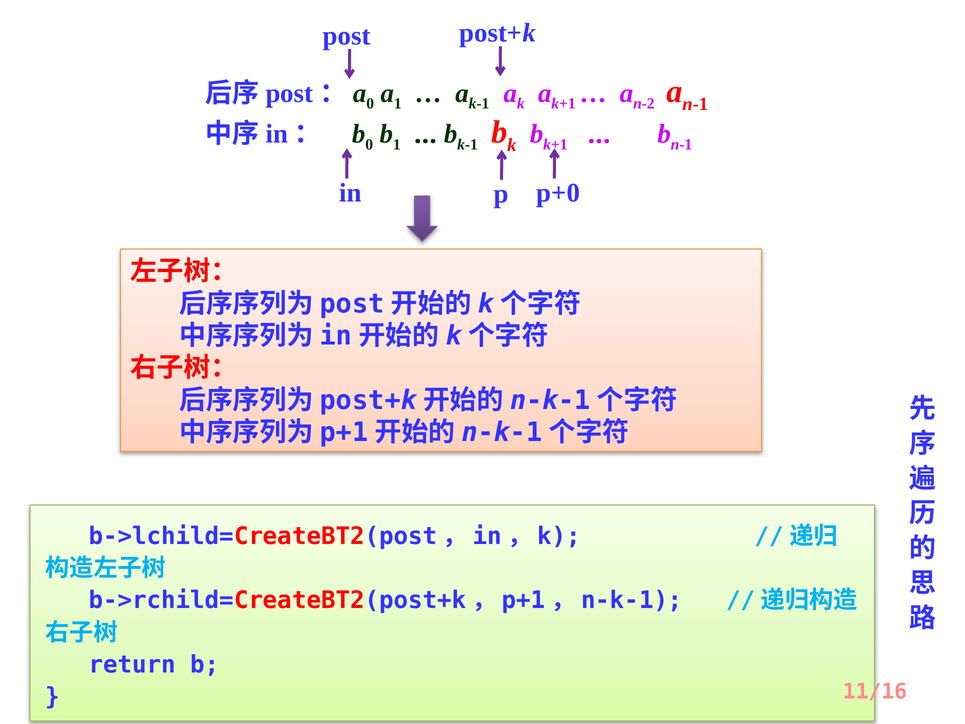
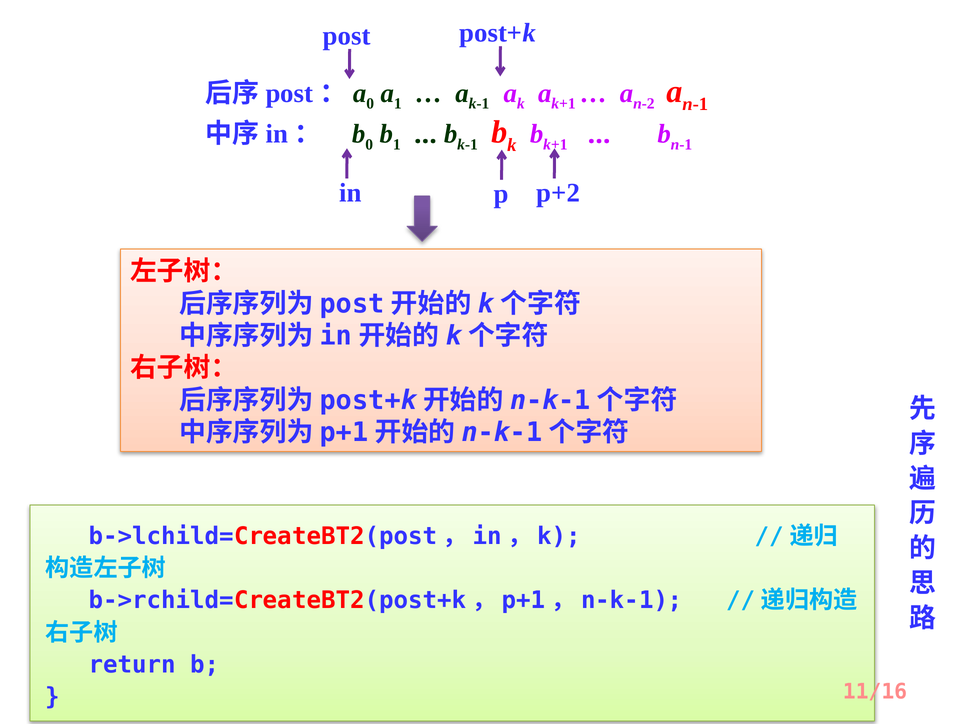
p+0: p+0 -> p+2
